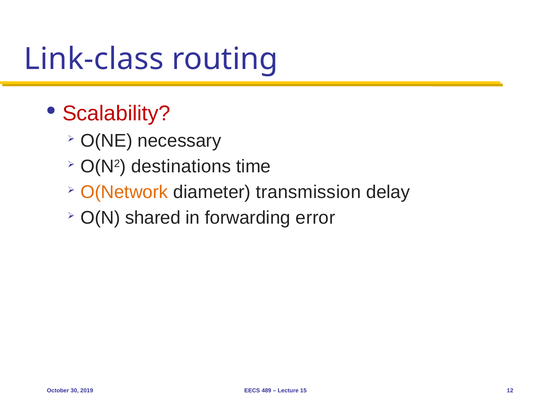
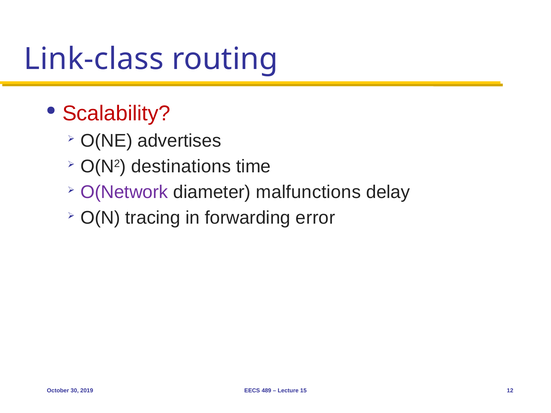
necessary: necessary -> advertises
O(Network colour: orange -> purple
transmission: transmission -> malfunctions
shared: shared -> tracing
